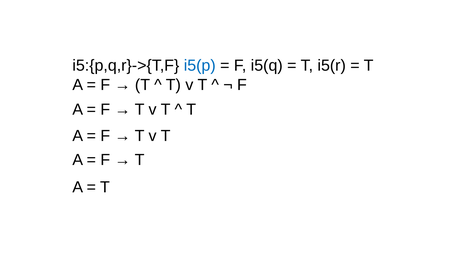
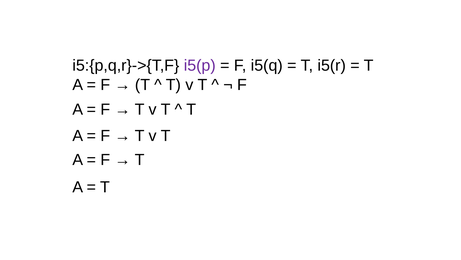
i5(p colour: blue -> purple
